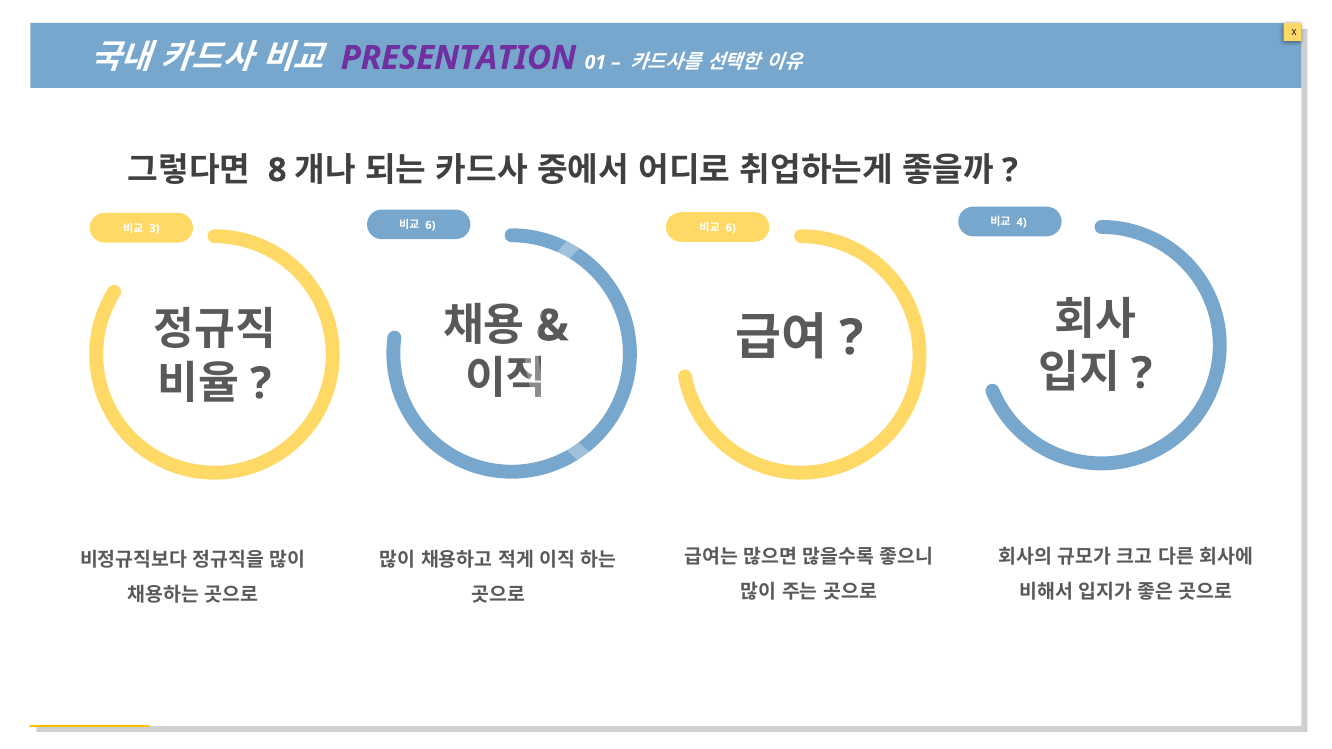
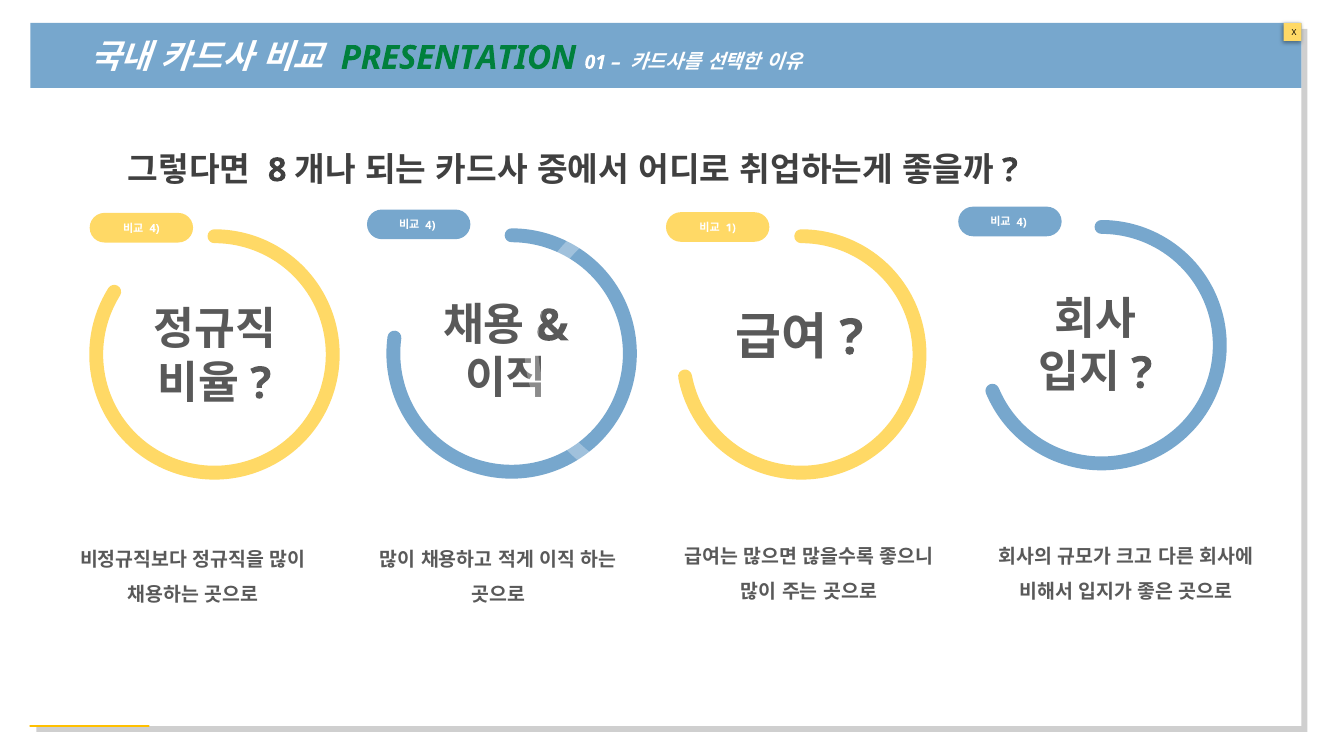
PRESENTATION colour: purple -> green
6 at (430, 225): 6 -> 4
6 at (731, 228): 6 -> 1
3 at (154, 229): 3 -> 4
